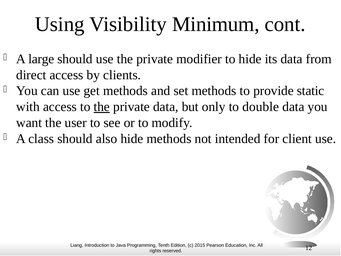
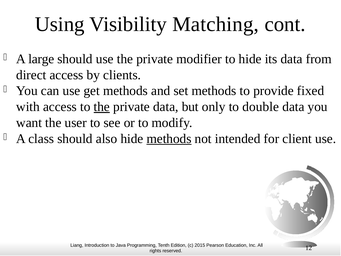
Minimum: Minimum -> Matching
static: static -> fixed
methods at (169, 139) underline: none -> present
